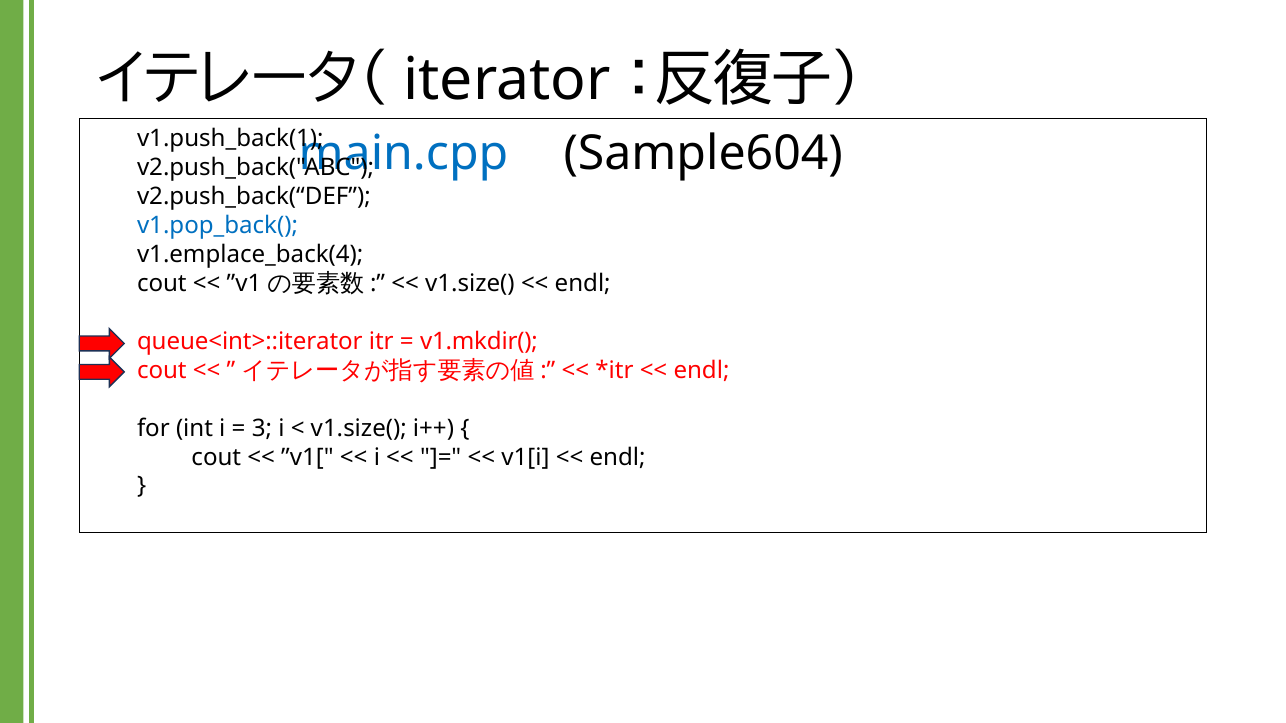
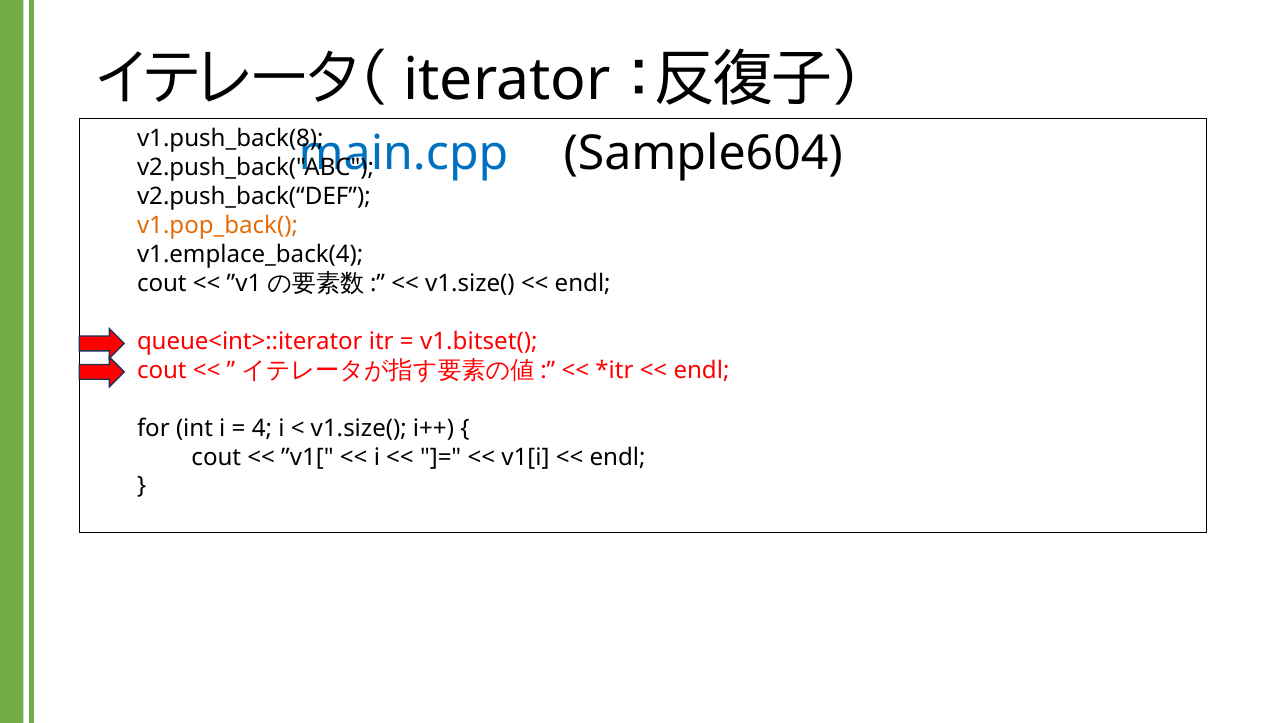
v1.push_back(1: v1.push_back(1 -> v1.push_back(8
v1.pop_back( colour: blue -> orange
v1.mkdir(: v1.mkdir( -> v1.bitset(
3: 3 -> 4
